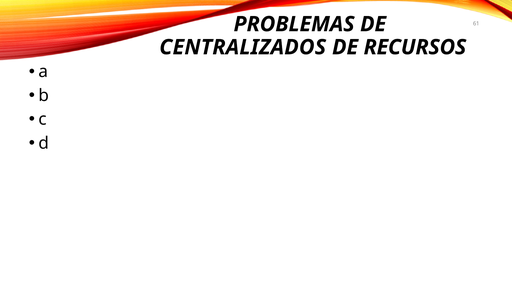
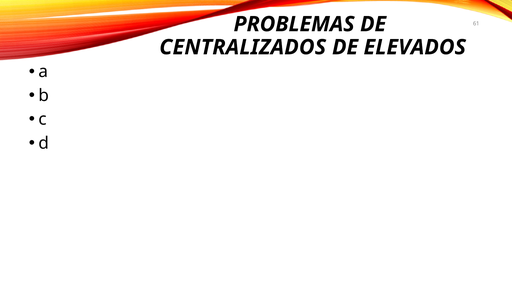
RECURSOS: RECURSOS -> ELEVADOS
